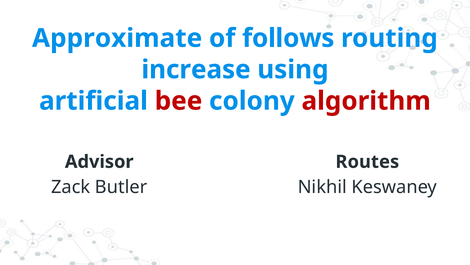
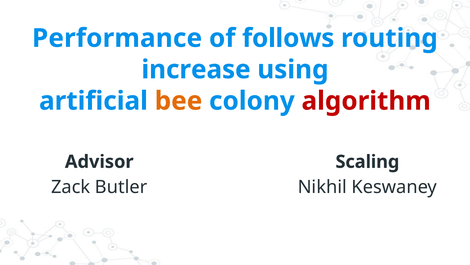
Approximate: Approximate -> Performance
bee colour: red -> orange
Routes: Routes -> Scaling
